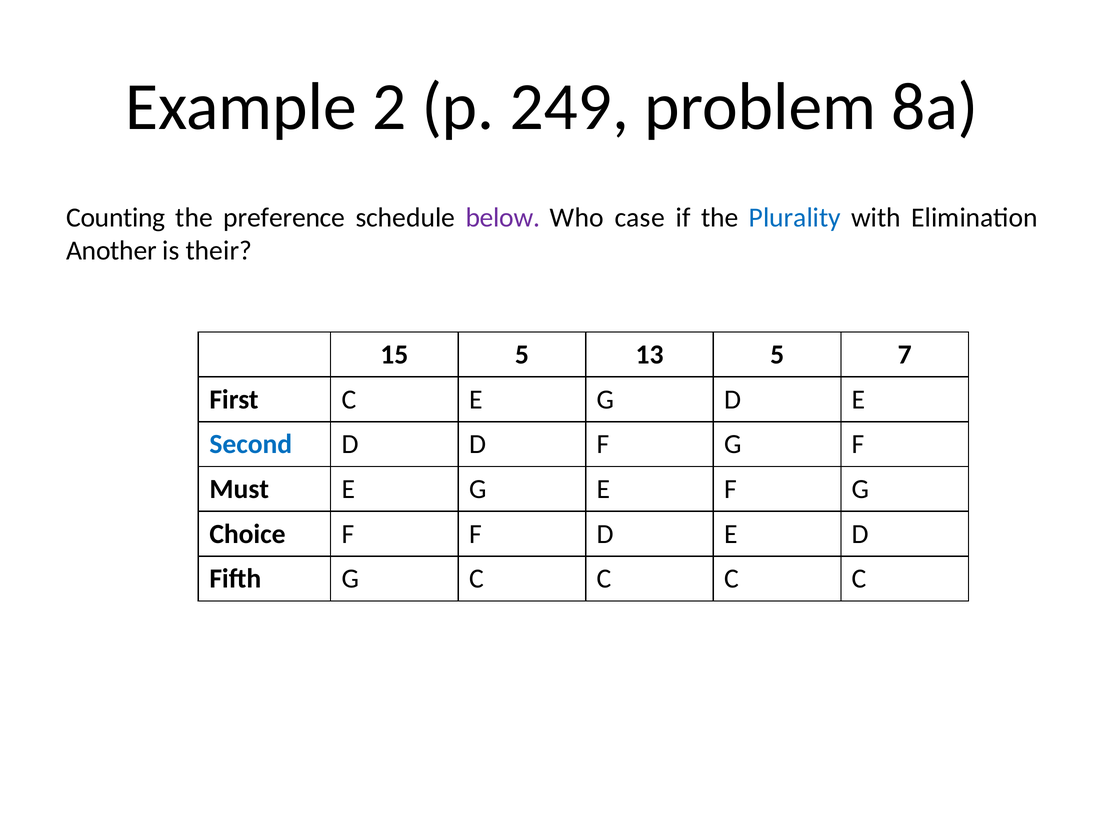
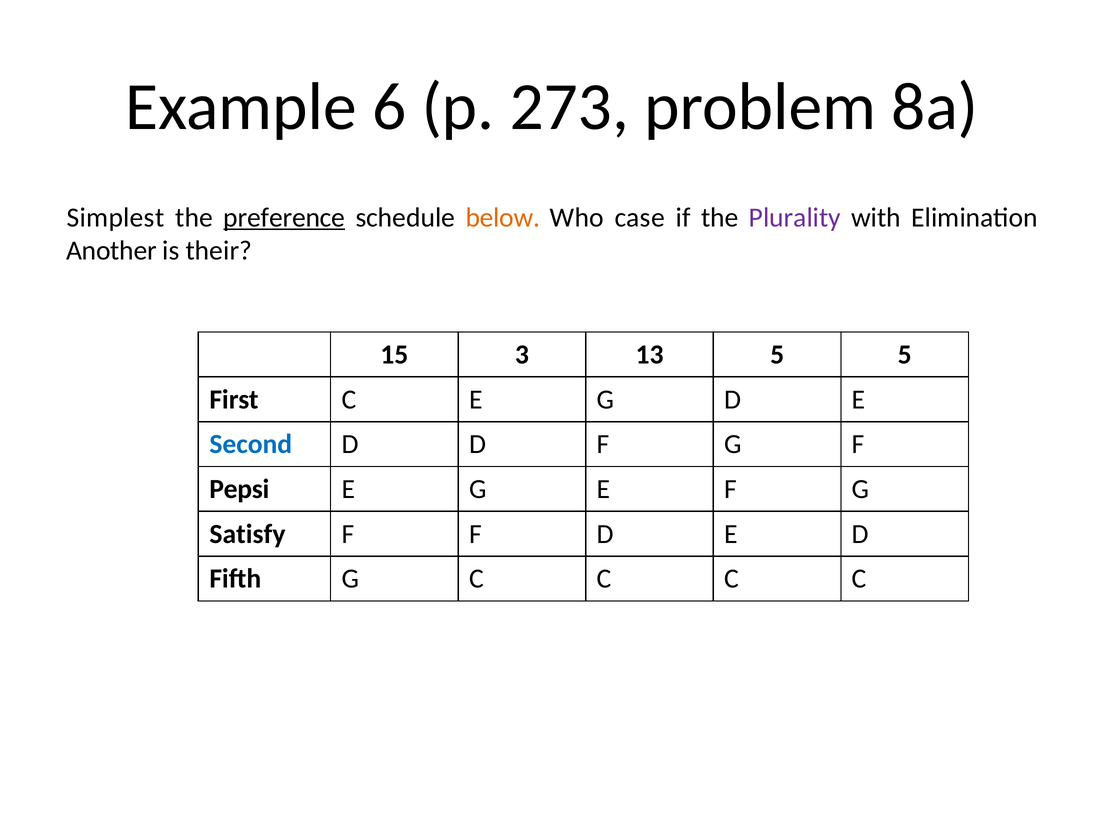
2: 2 -> 6
249: 249 -> 273
Counting: Counting -> Simplest
preference underline: none -> present
below colour: purple -> orange
Plurality colour: blue -> purple
15 5: 5 -> 3
5 7: 7 -> 5
Must: Must -> Pepsi
Choice: Choice -> Satisfy
